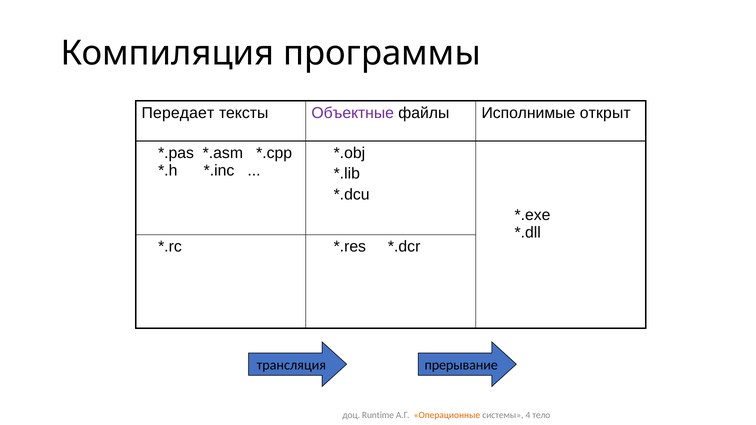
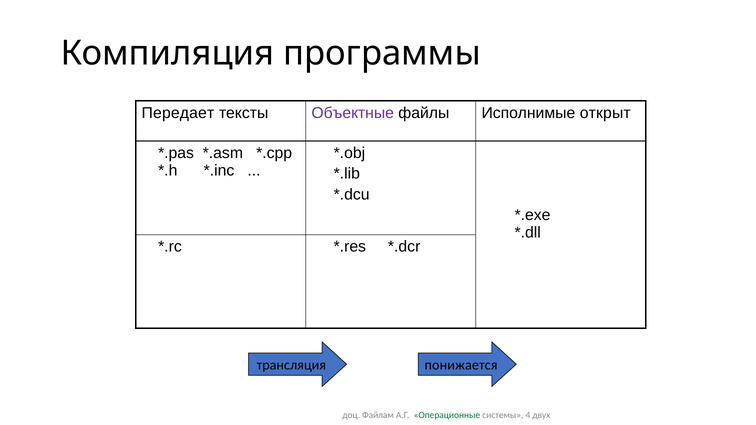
прерывание: прерывание -> понижается
Runtime: Runtime -> Файлам
Операционные colour: orange -> green
тело: тело -> двух
